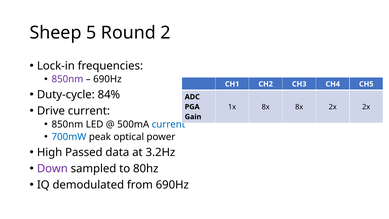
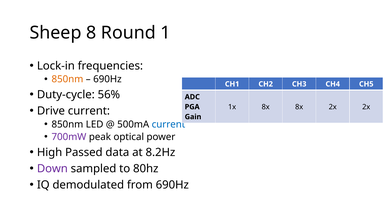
5: 5 -> 8
2: 2 -> 1
850nm at (67, 79) colour: purple -> orange
84%: 84% -> 56%
700mW colour: blue -> purple
3.2Hz: 3.2Hz -> 8.2Hz
